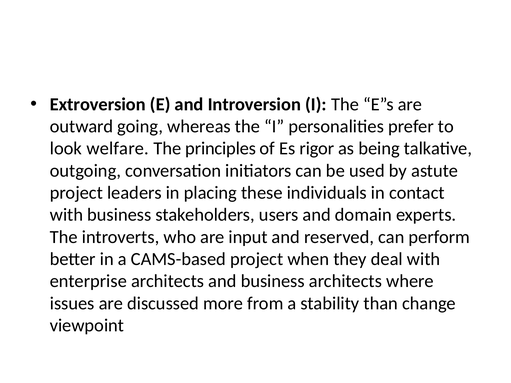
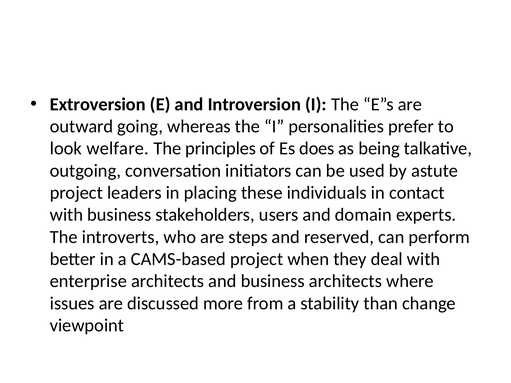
rigor: rigor -> does
input: input -> steps
